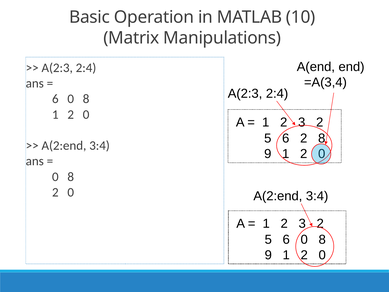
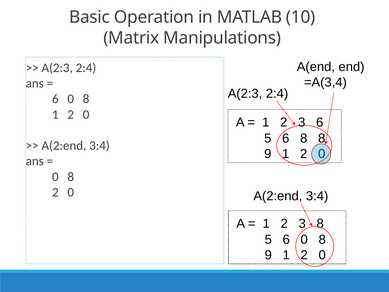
2 at (320, 122): 2 -> 6
6 2: 2 -> 8
2 at (320, 223): 2 -> 8
